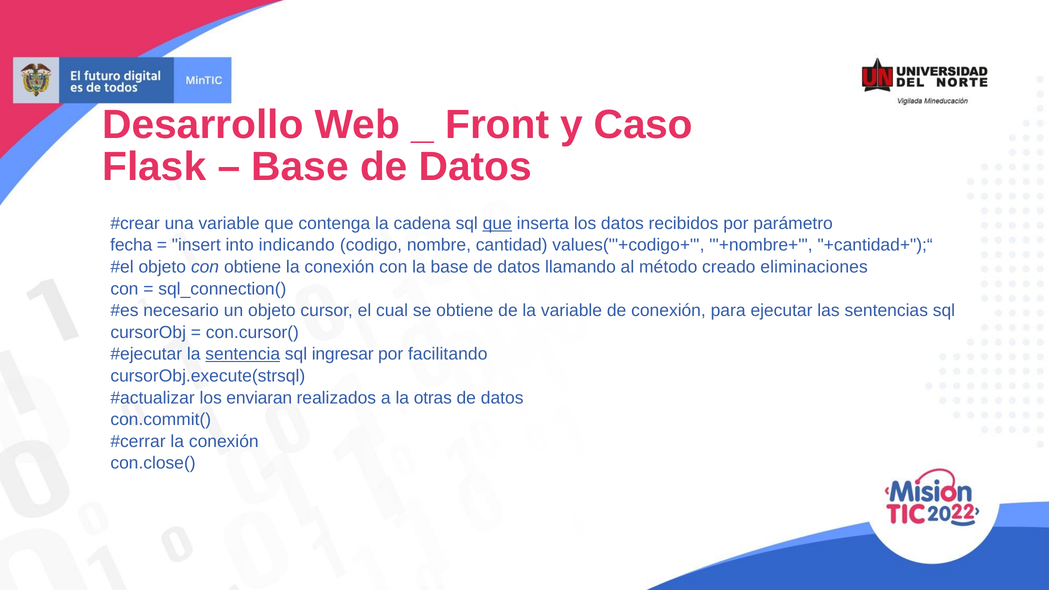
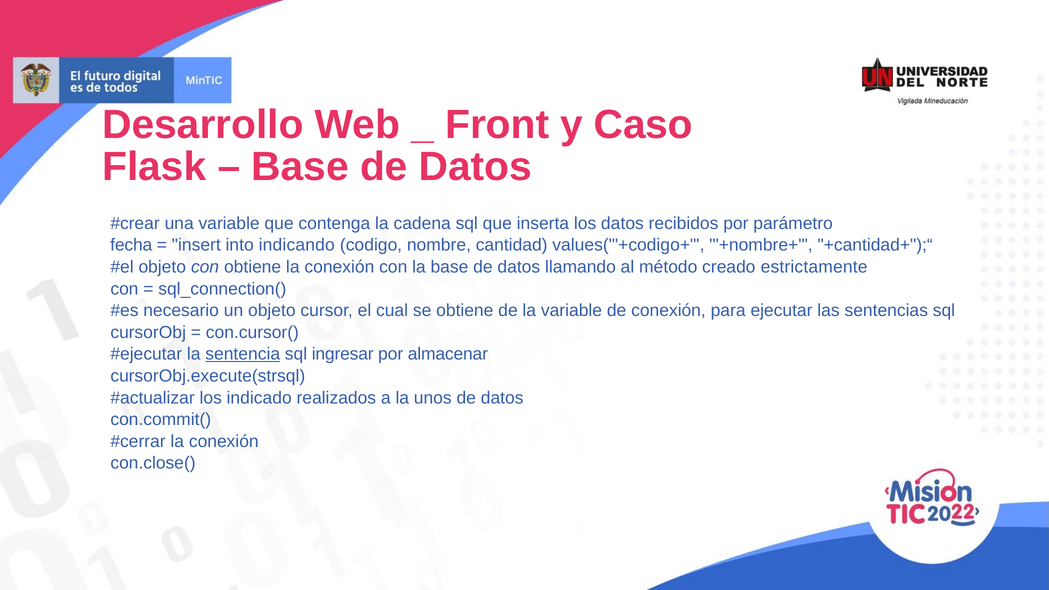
que at (497, 223) underline: present -> none
eliminaciones: eliminaciones -> estrictamente
facilitando: facilitando -> almacenar
enviaran: enviaran -> indicado
otras: otras -> unos
